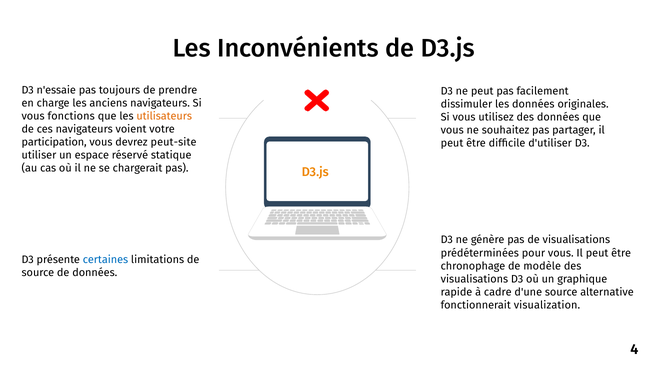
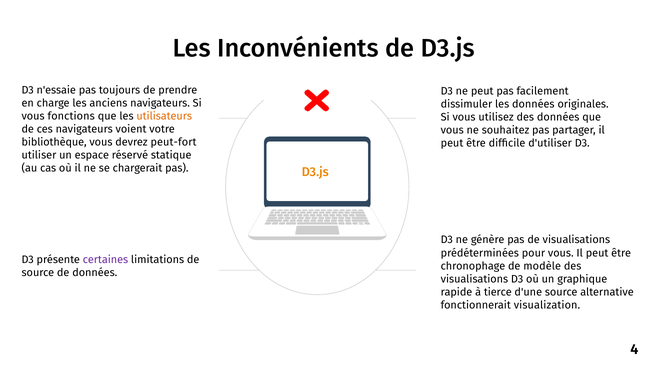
participation: participation -> bibliothèque
peut-site: peut-site -> peut-fort
certaines colour: blue -> purple
cadre: cadre -> tierce
